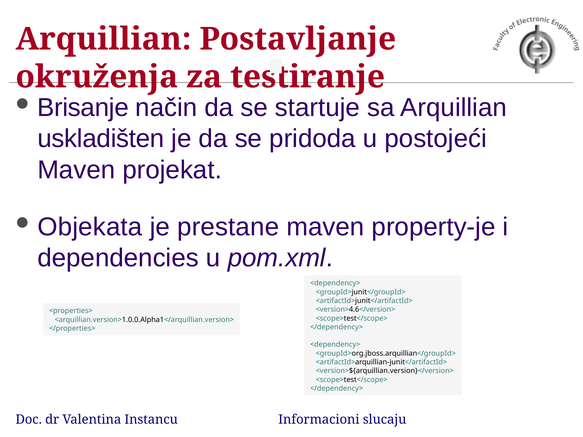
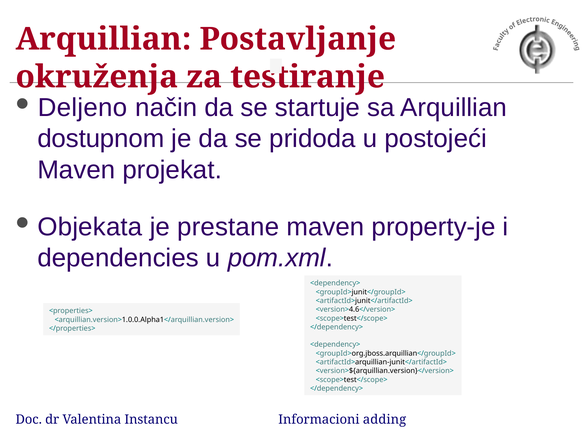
Brisanje: Brisanje -> Deljeno
uskladišten: uskladišten -> dostupnom
slucaju: slucaju -> adding
